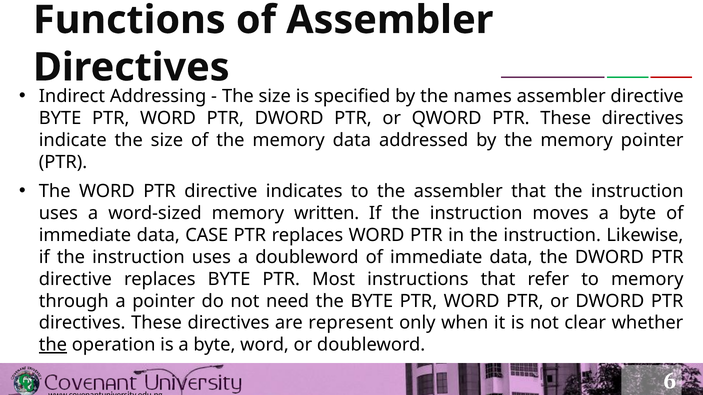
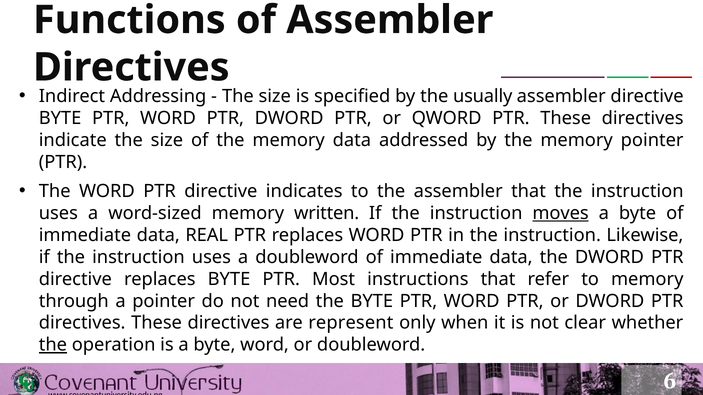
names: names -> usually
moves underline: none -> present
CASE: CASE -> REAL
